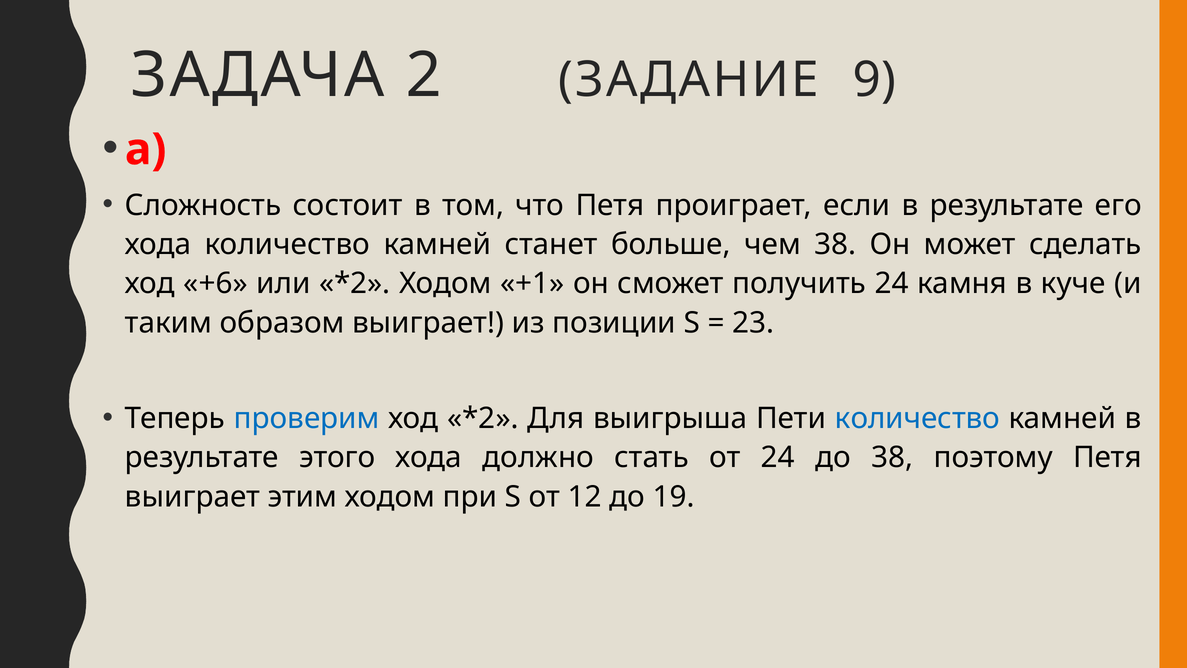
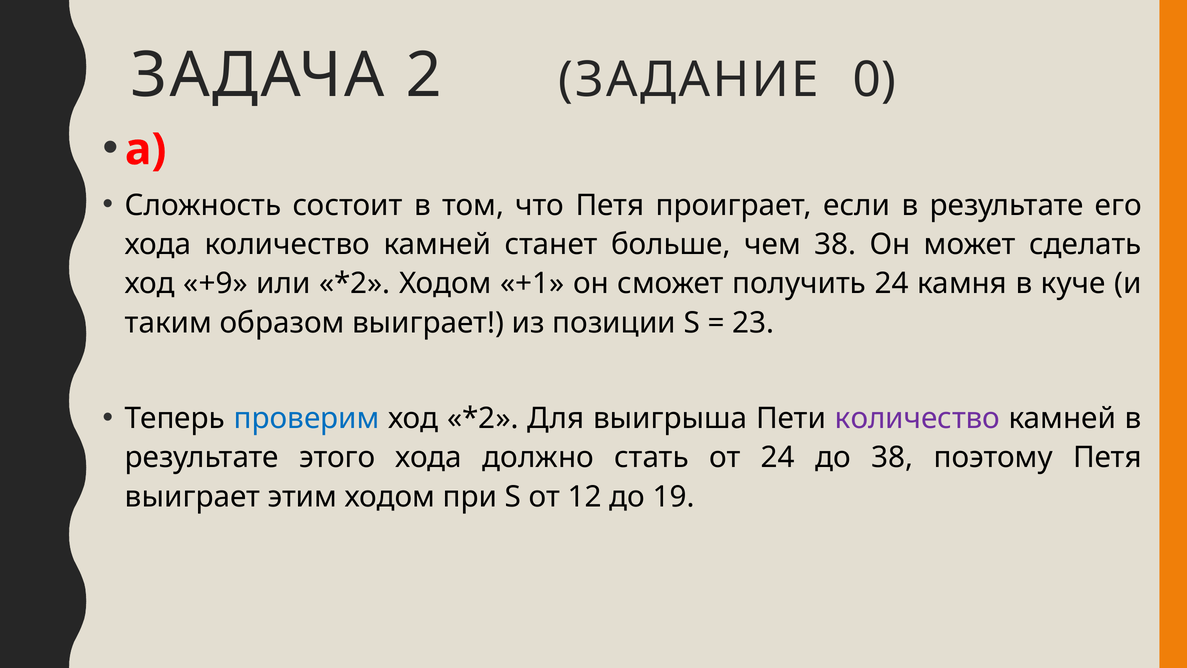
9: 9 -> 0
+6: +6 -> +9
количество at (917, 418) colour: blue -> purple
